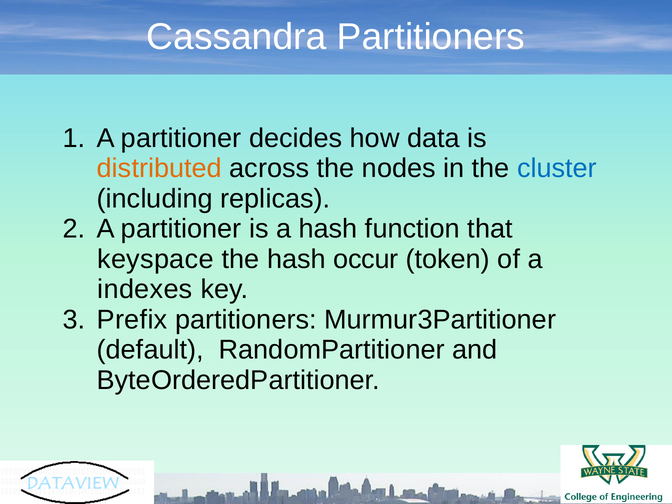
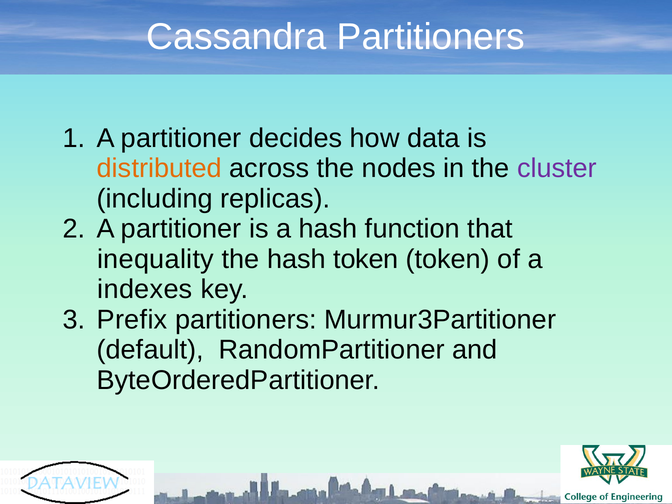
cluster colour: blue -> purple
keyspace: keyspace -> inequality
hash occur: occur -> token
